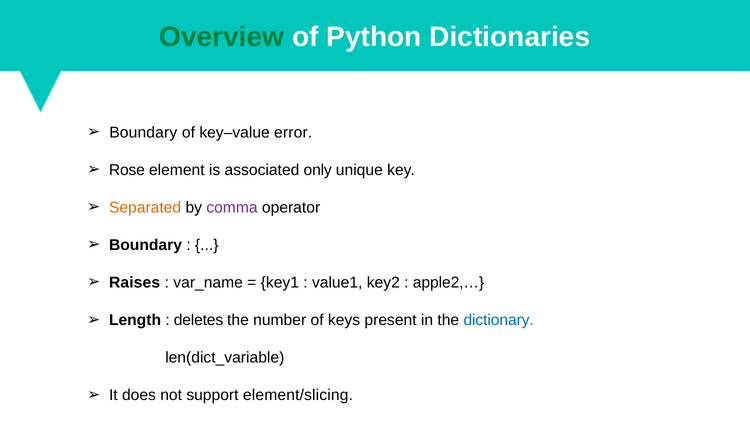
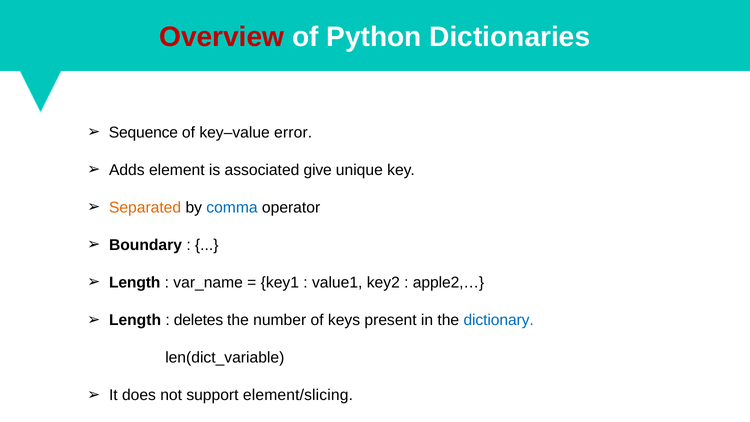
Overview colour: green -> red
Boundary at (143, 133): Boundary -> Sequence
Rose: Rose -> Adds
only: only -> give
comma colour: purple -> blue
Raises at (135, 283): Raises -> Length
